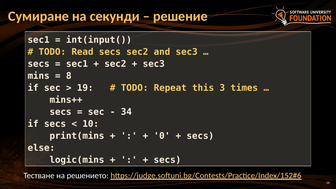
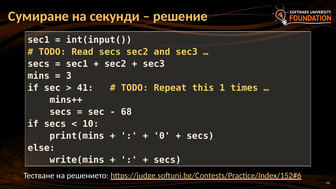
8: 8 -> 3
19: 19 -> 41
3: 3 -> 1
34: 34 -> 68
logic(mins: logic(mins -> write(mins
